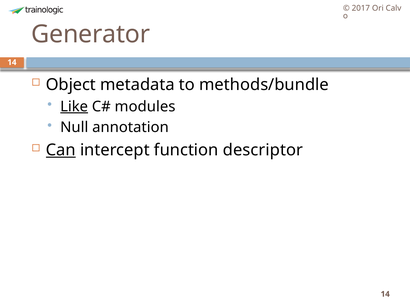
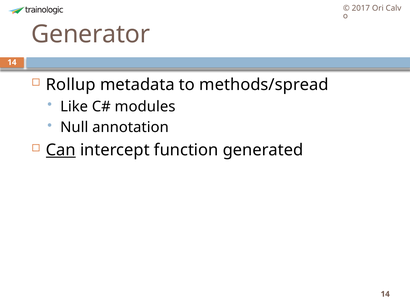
Object: Object -> Rollup
methods/bundle: methods/bundle -> methods/spread
Like underline: present -> none
descriptor: descriptor -> generated
